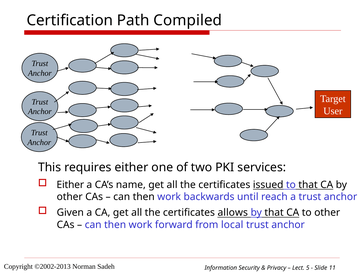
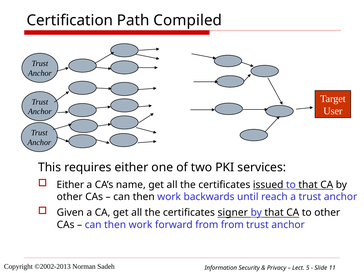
allows: allows -> signer
from local: local -> from
